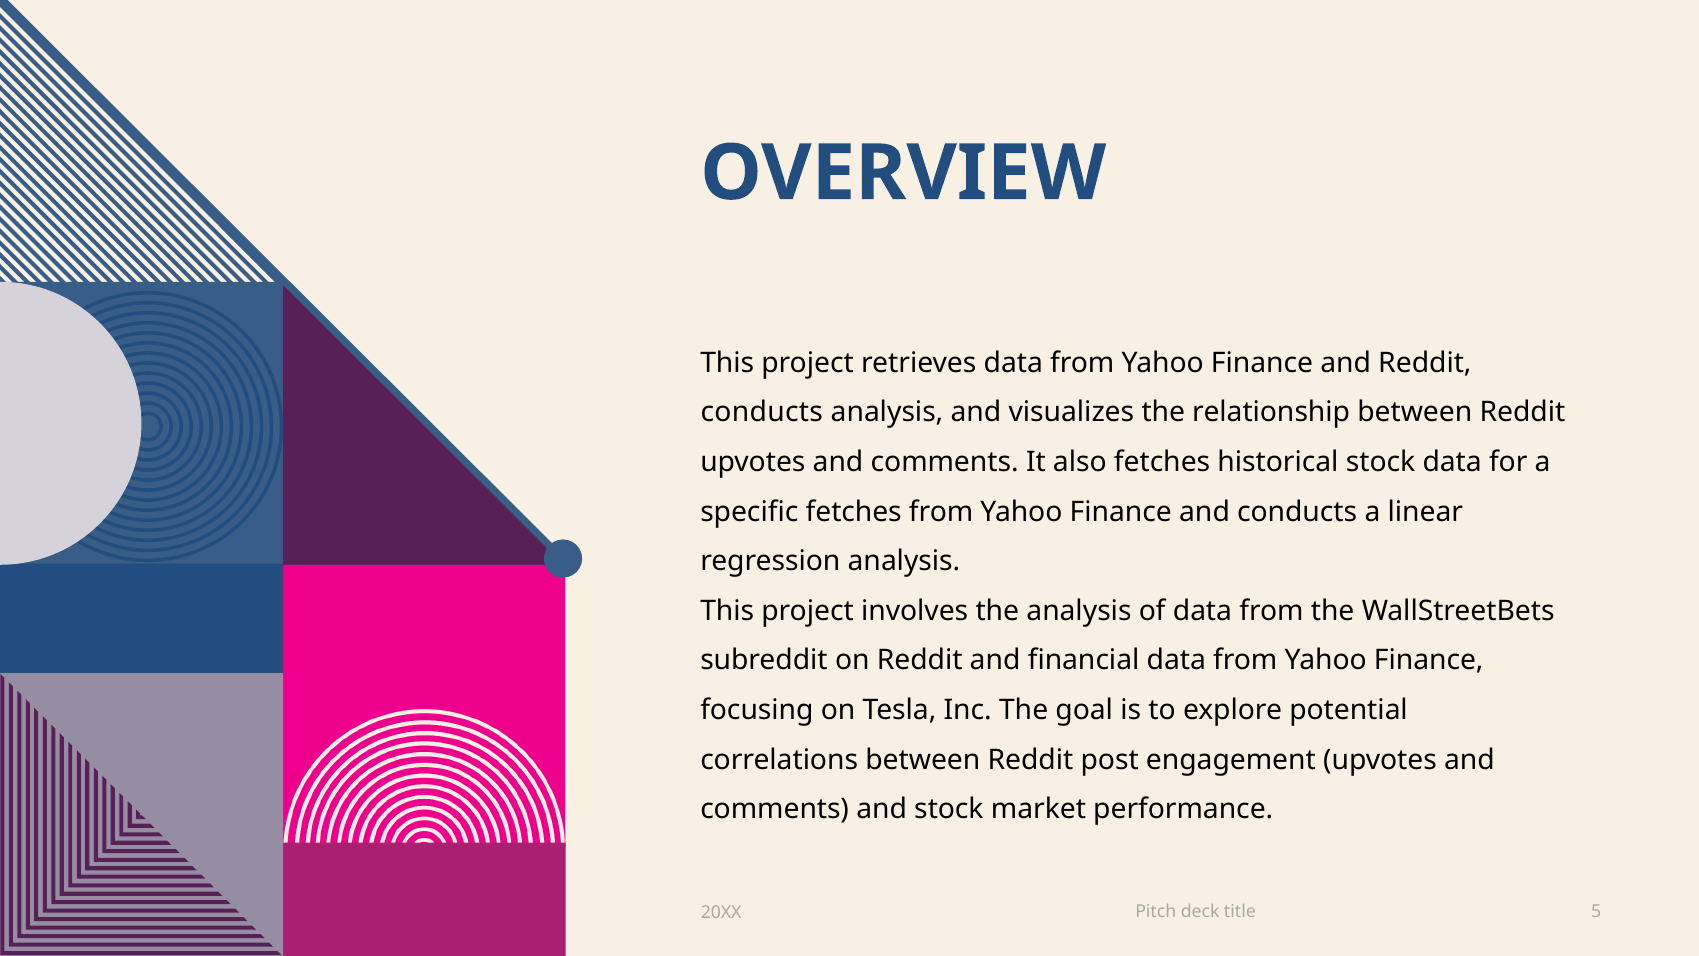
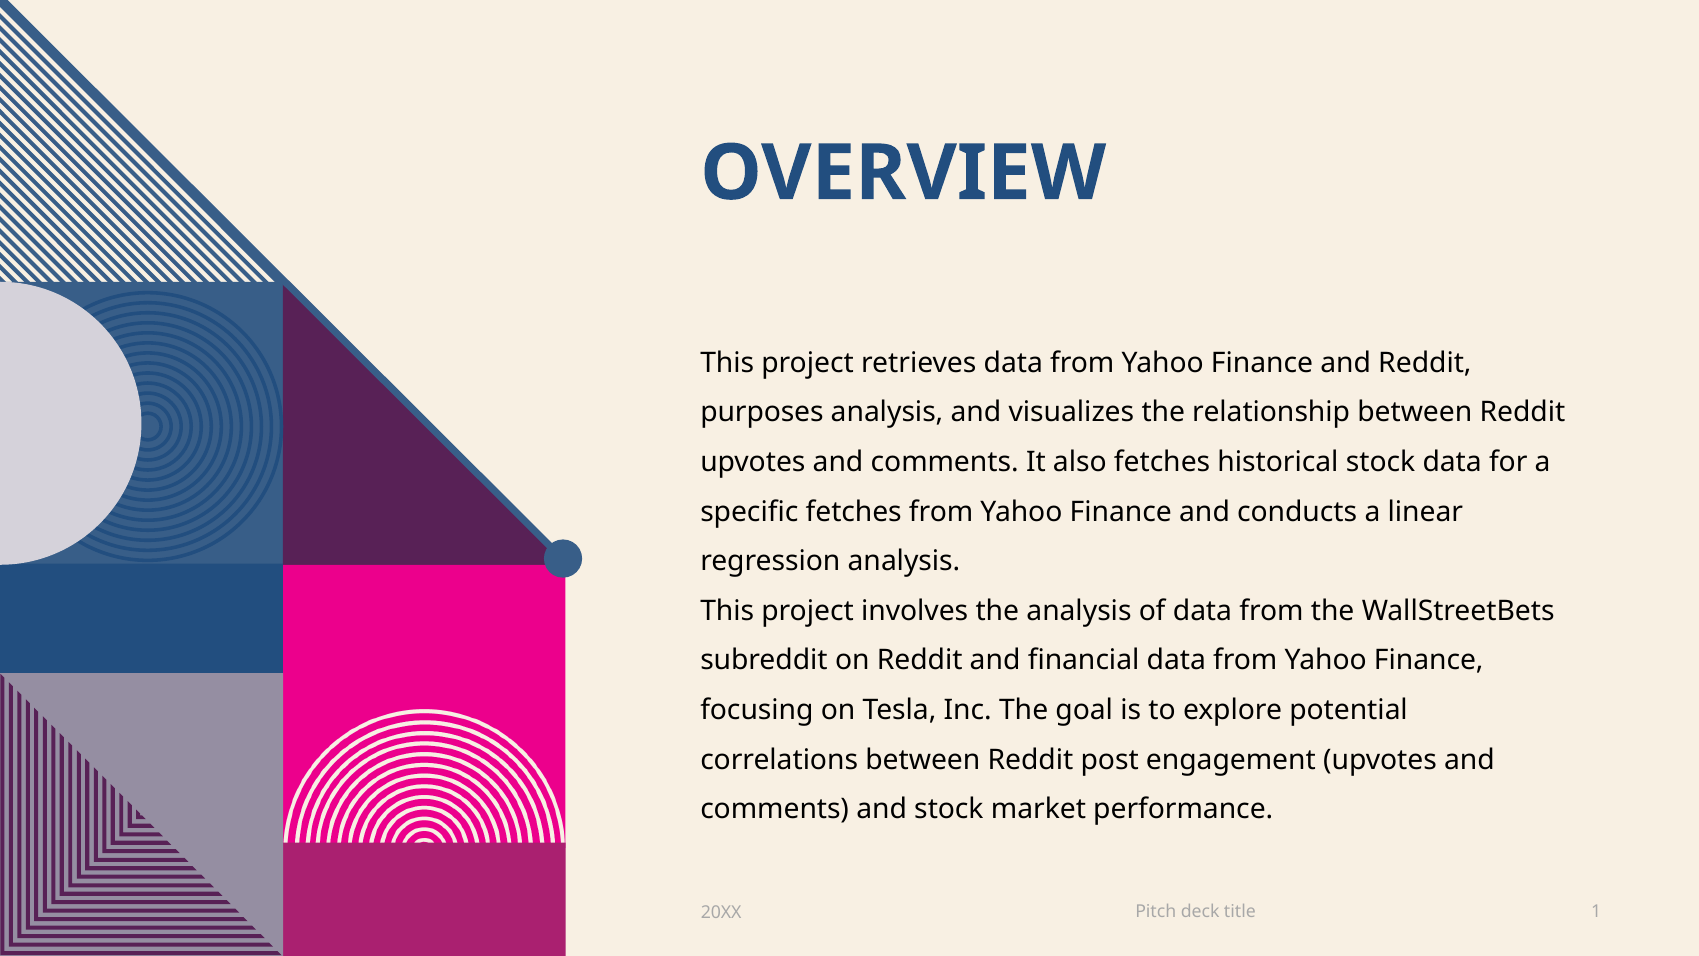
conducts at (762, 413): conducts -> purposes
5: 5 -> 1
